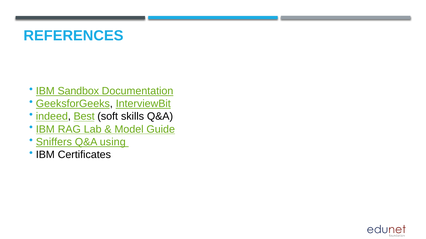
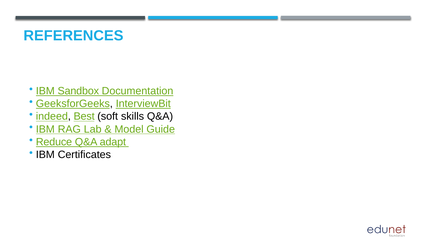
Sniffers: Sniffers -> Reduce
using: using -> adapt
